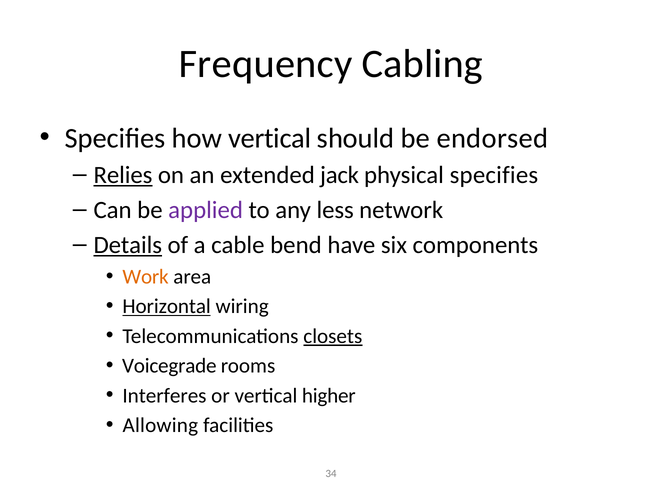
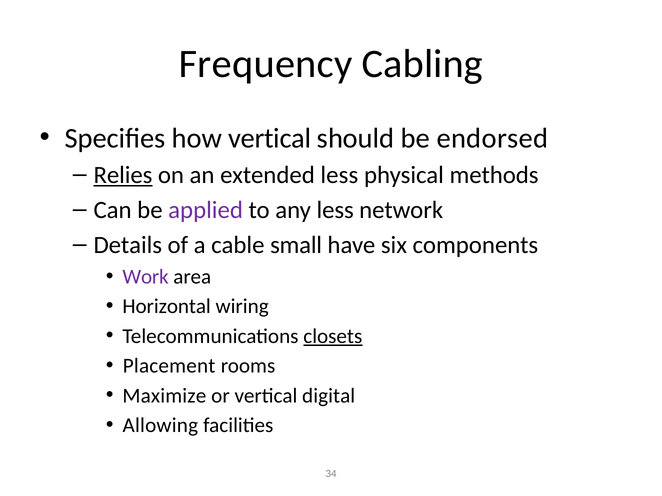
extended jack: jack -> less
physical specifies: specifies -> methods
Details underline: present -> none
bend: bend -> small
Work colour: orange -> purple
Horizontal underline: present -> none
Voicegrade: Voicegrade -> Placement
Interferes: Interferes -> Maximize
higher: higher -> digital
